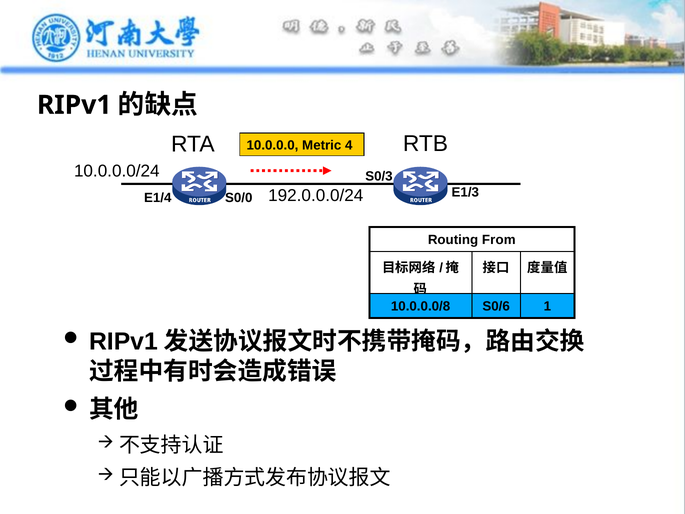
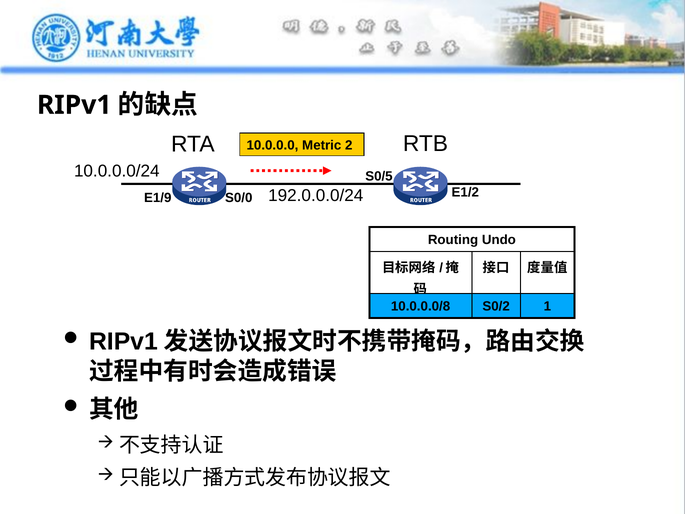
4: 4 -> 2
S0/3: S0/3 -> S0/5
E1/3: E1/3 -> E1/2
E1/4: E1/4 -> E1/9
From: From -> Undo
S0/6: S0/6 -> S0/2
